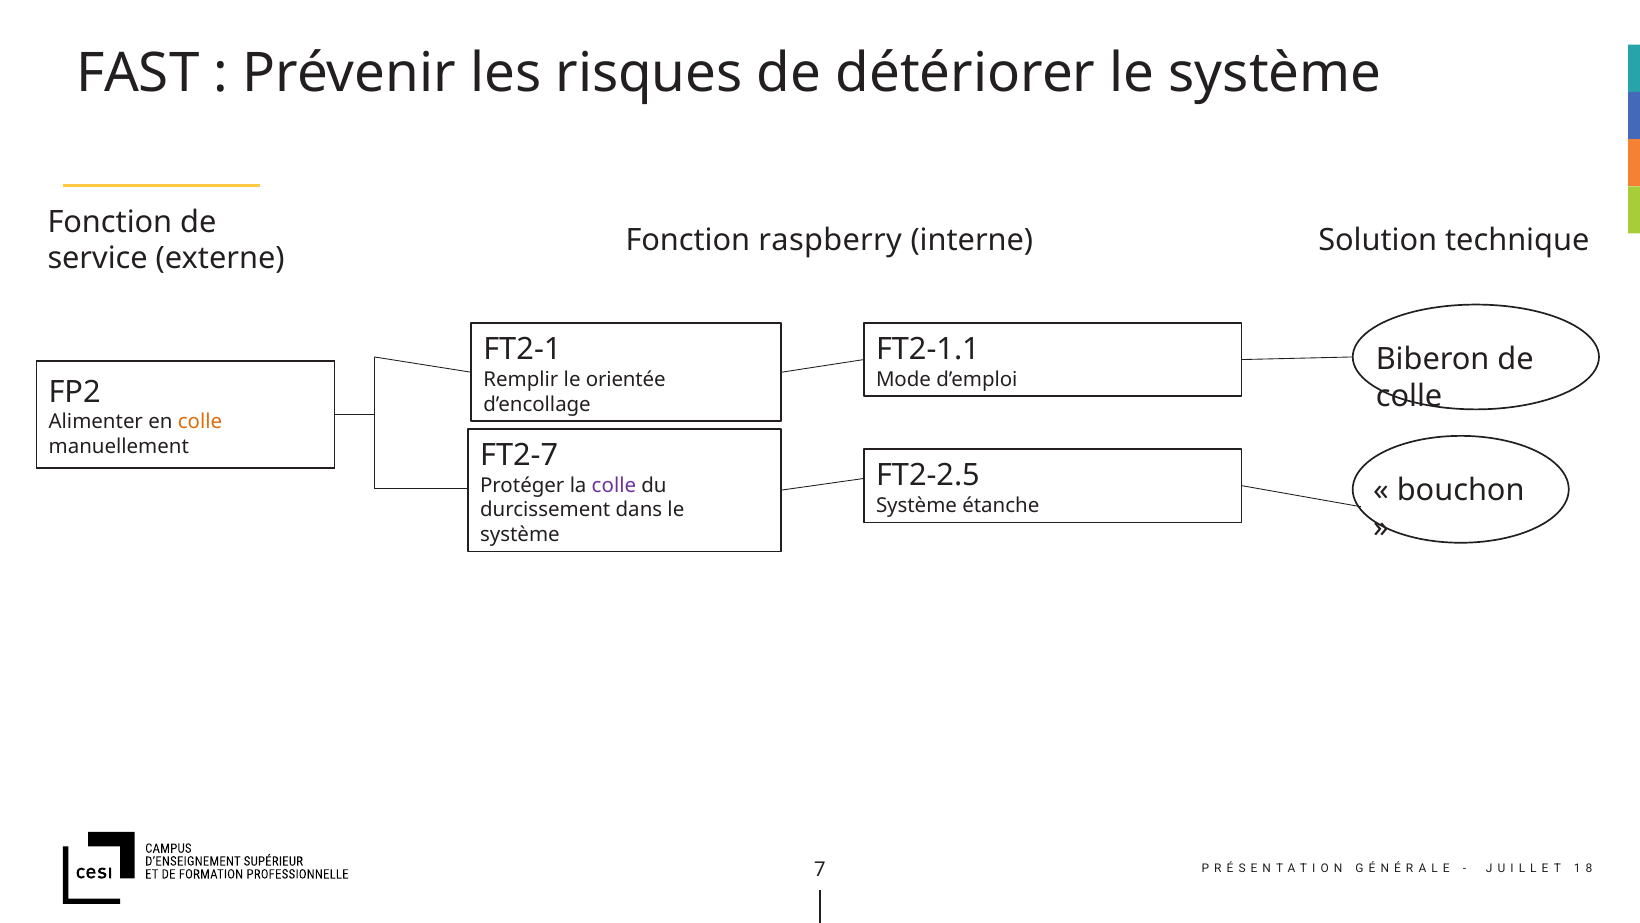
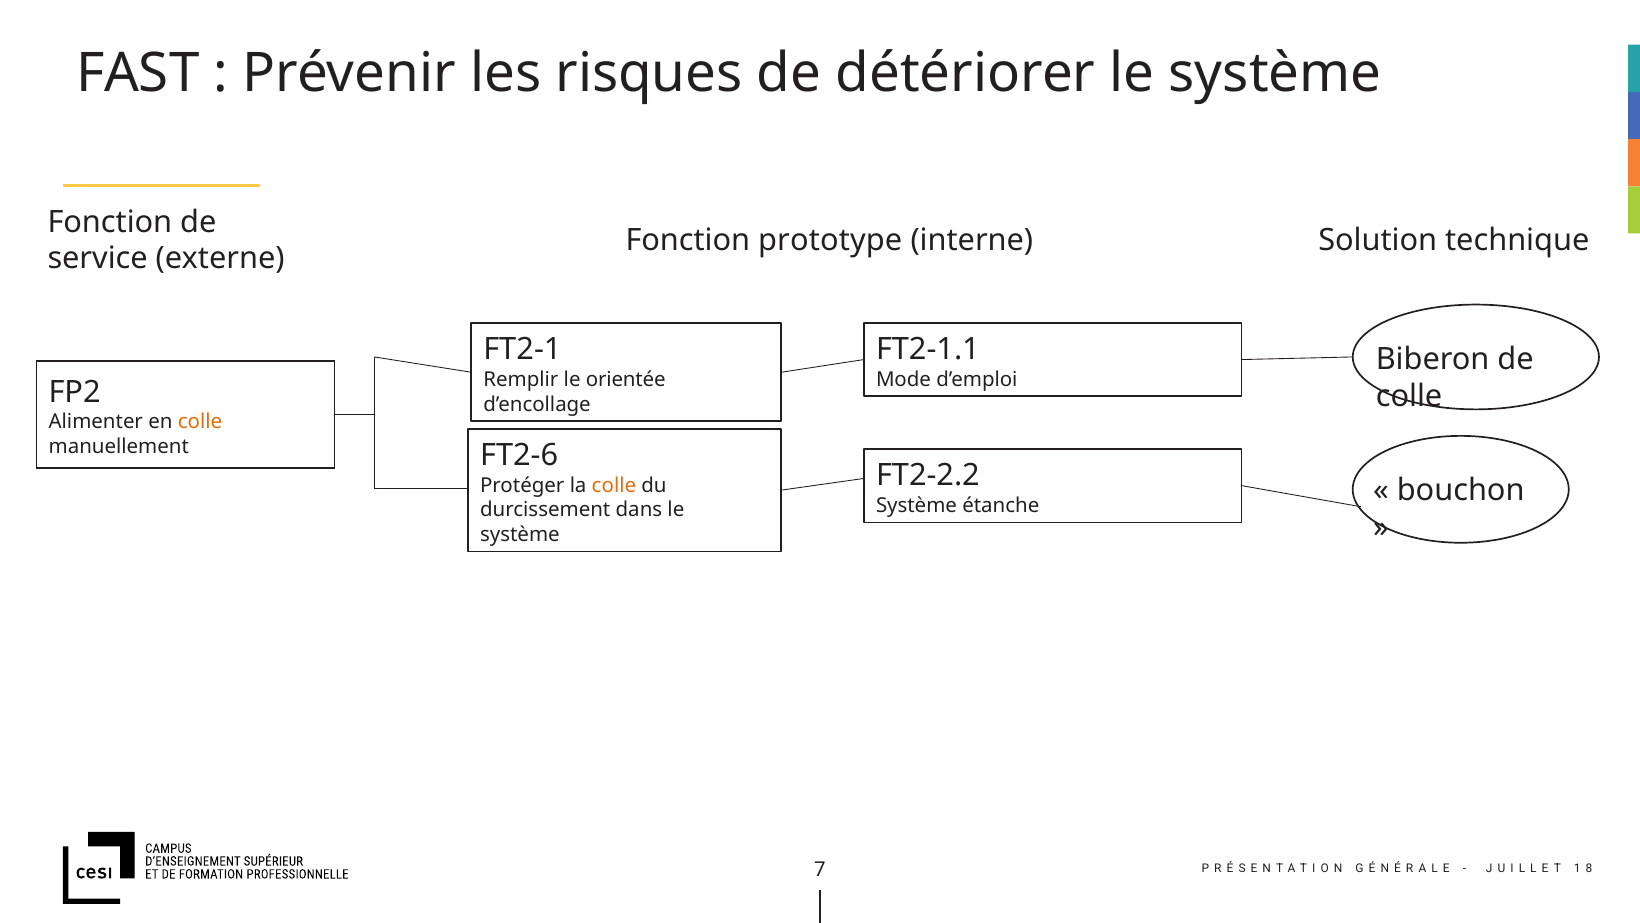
raspberry: raspberry -> prototype
FT2-7: FT2-7 -> FT2-6
FT2-2.5: FT2-2.5 -> FT2-2.2
colle at (614, 485) colour: purple -> orange
